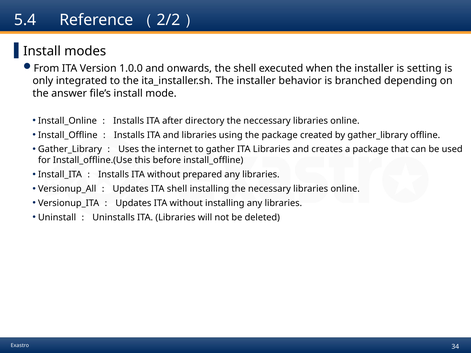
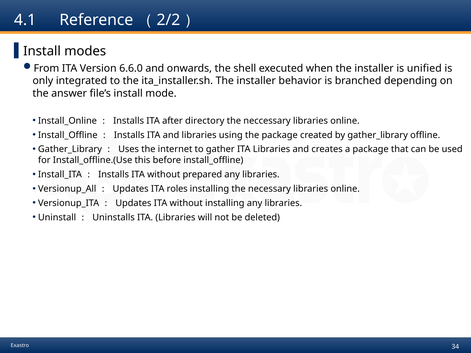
5.4: 5.4 -> 4.1
1.0.0: 1.0.0 -> 6.6.0
setting: setting -> unified
ITA shell: shell -> roles
